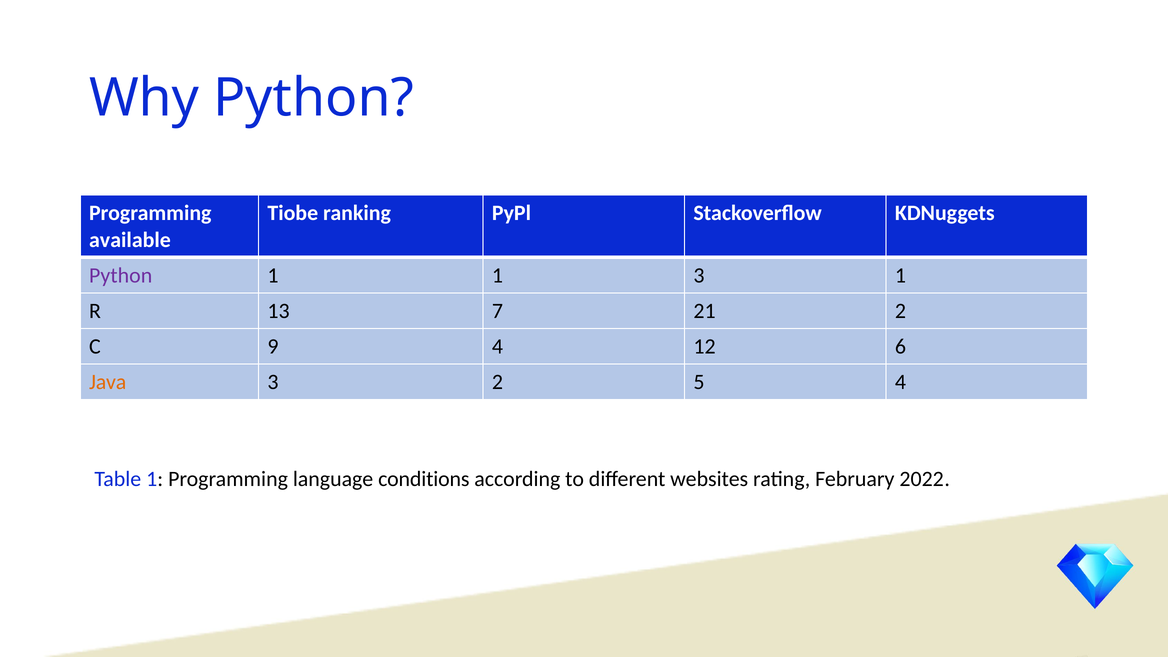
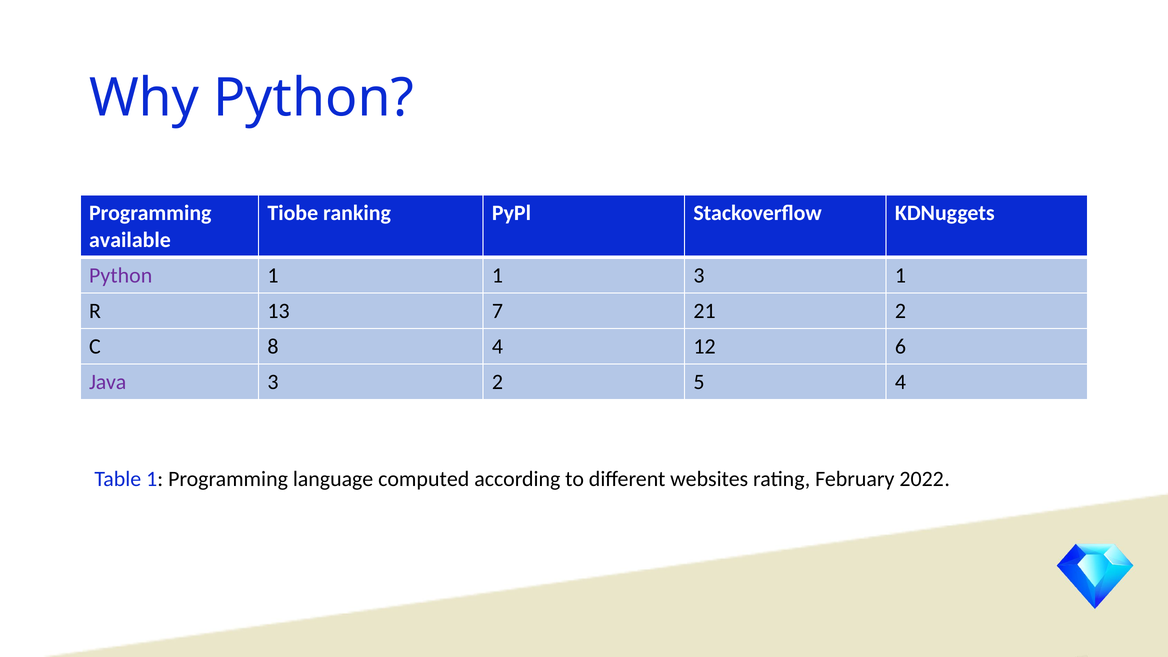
9: 9 -> 8
Java colour: orange -> purple
conditions: conditions -> computed
